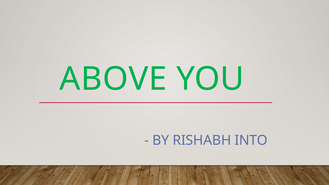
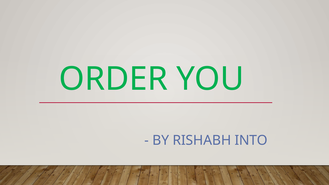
ABOVE: ABOVE -> ORDER
